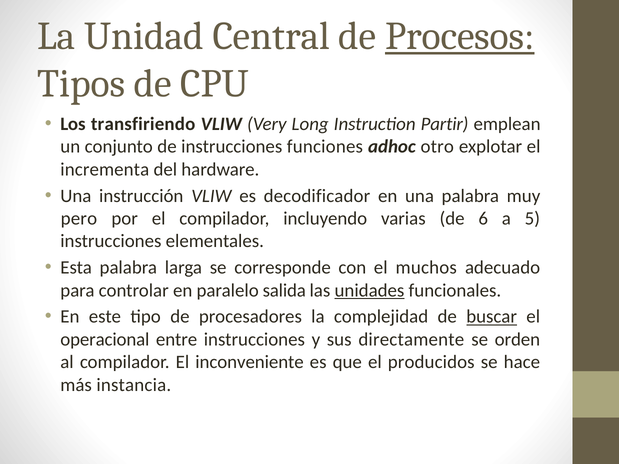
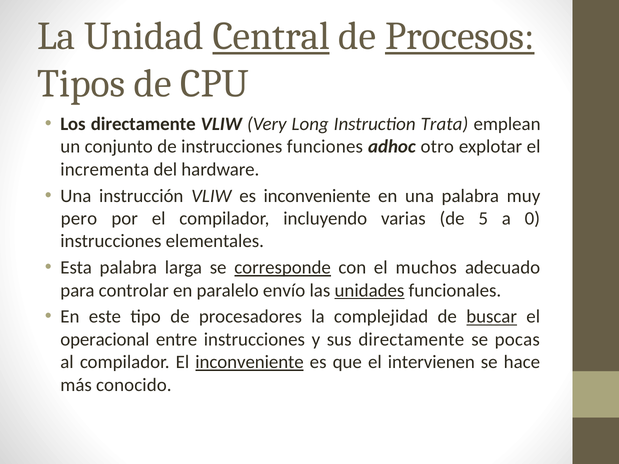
Central underline: none -> present
Los transfiriendo: transfiriendo -> directamente
Partir: Partir -> Trata
es decodificador: decodificador -> inconveniente
6: 6 -> 5
5: 5 -> 0
corresponde underline: none -> present
salida: salida -> envío
orden: orden -> pocas
inconveniente at (250, 362) underline: none -> present
producidos: producidos -> intervienen
instancia: instancia -> conocido
